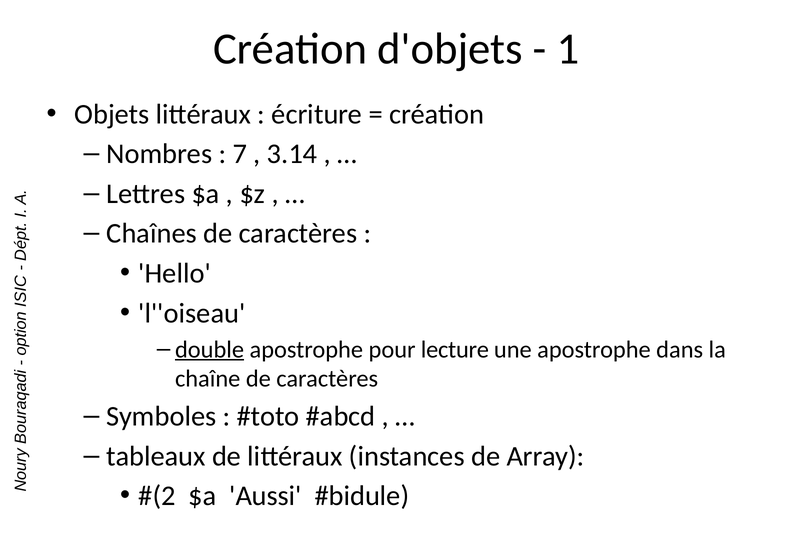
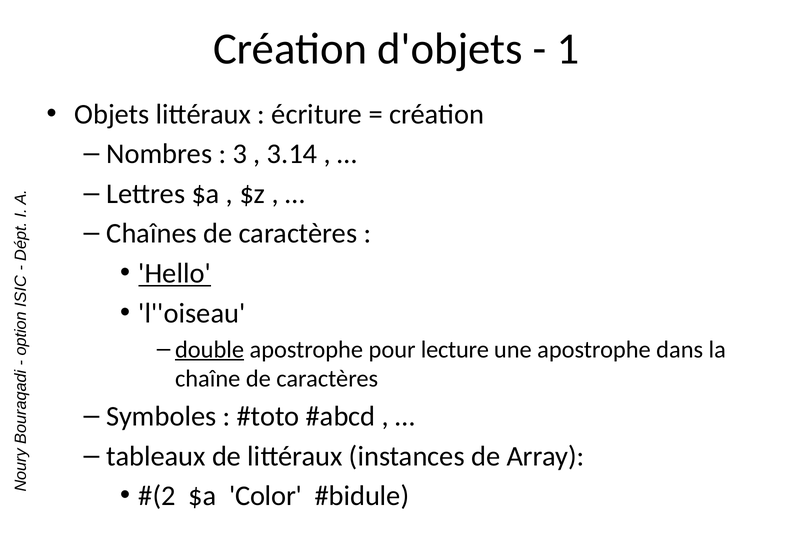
7: 7 -> 3
Hello underline: none -> present
Aussi: Aussi -> Color
